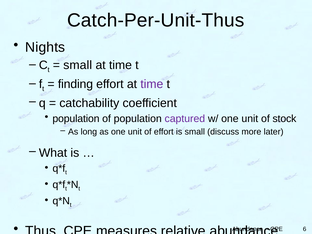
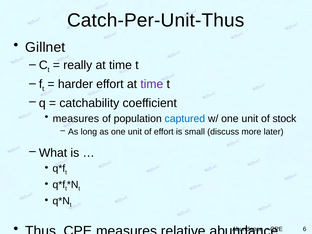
Nights: Nights -> Gillnet
small at (78, 65): small -> really
finding: finding -> harder
population at (76, 119): population -> measures
captured colour: purple -> blue
